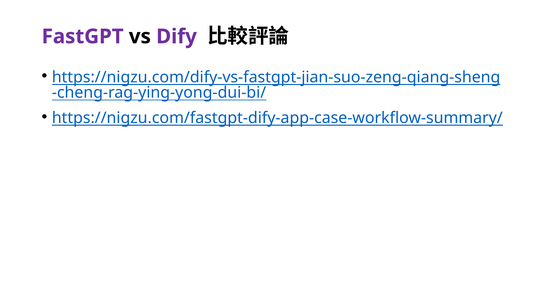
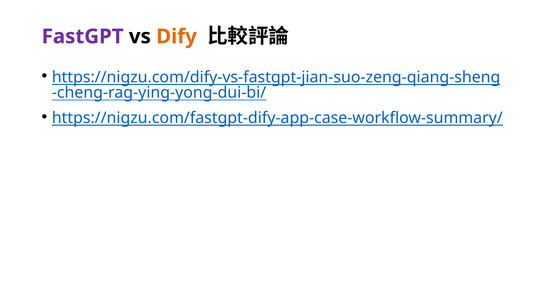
Dify colour: purple -> orange
